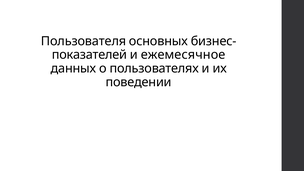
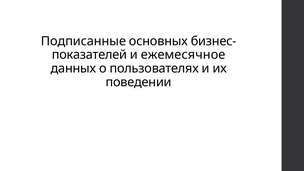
Пользователя: Пользователя -> Подписанные
